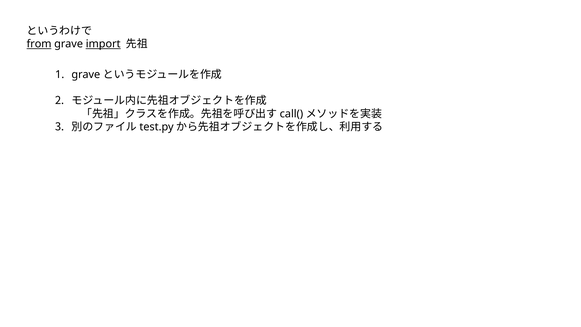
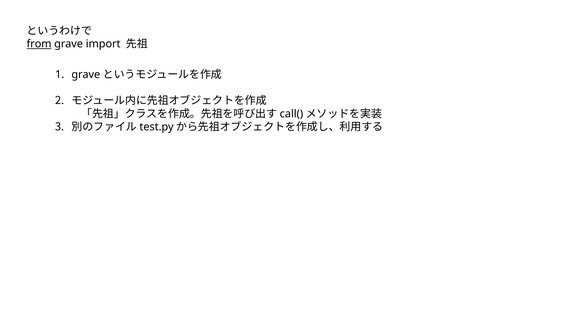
import underline: present -> none
